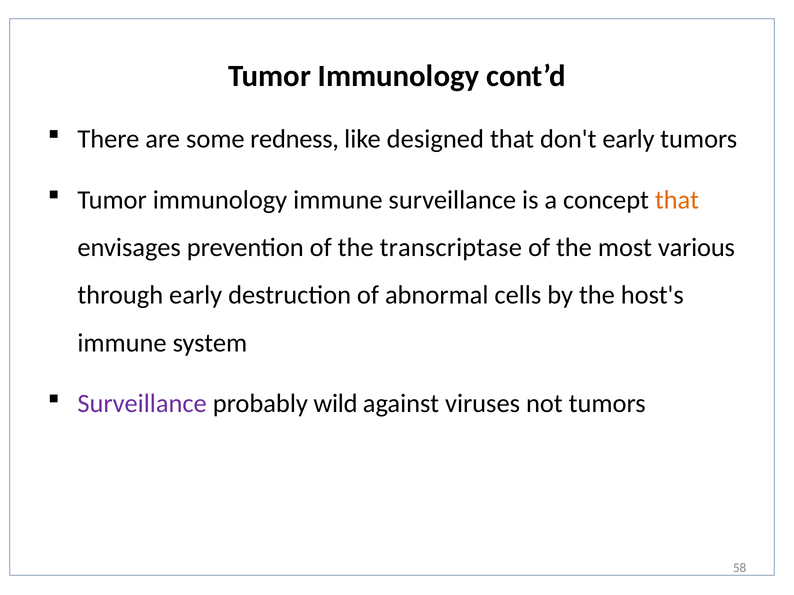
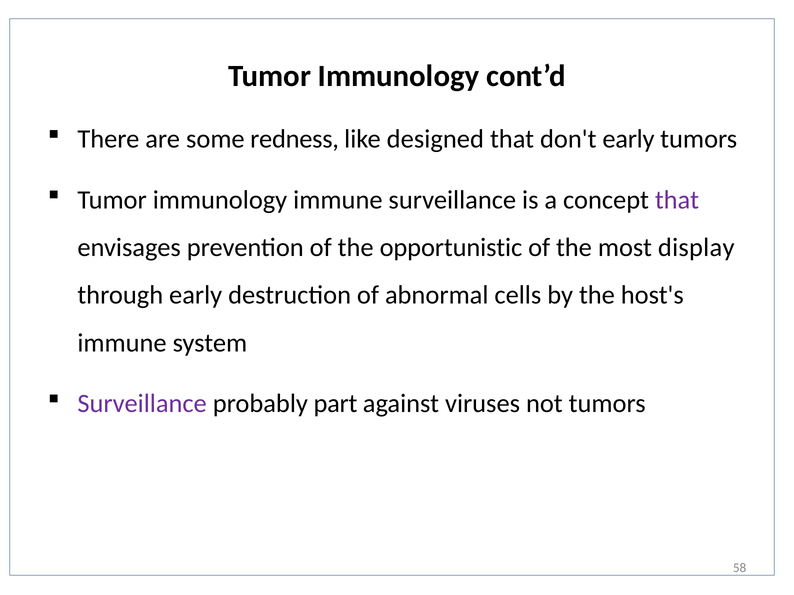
that at (677, 200) colour: orange -> purple
transcriptase: transcriptase -> opportunistic
various: various -> display
wild: wild -> part
